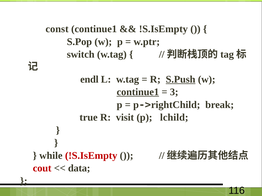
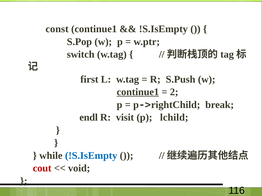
endl: endl -> first
S.Push underline: present -> none
3: 3 -> 2
true: true -> endl
!S.IsEmpty at (91, 156) colour: red -> blue
data: data -> void
